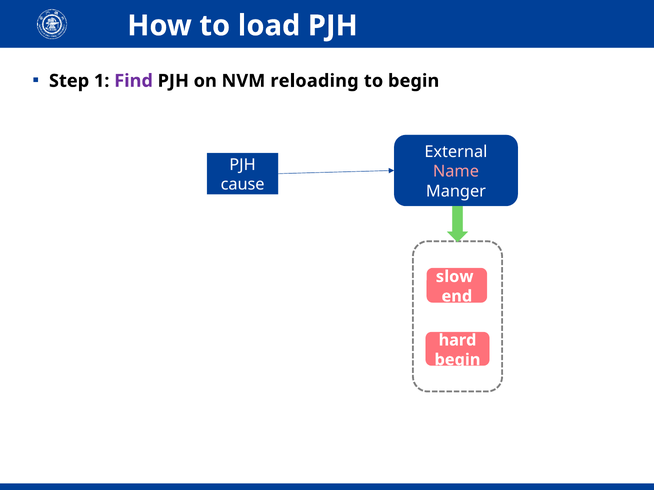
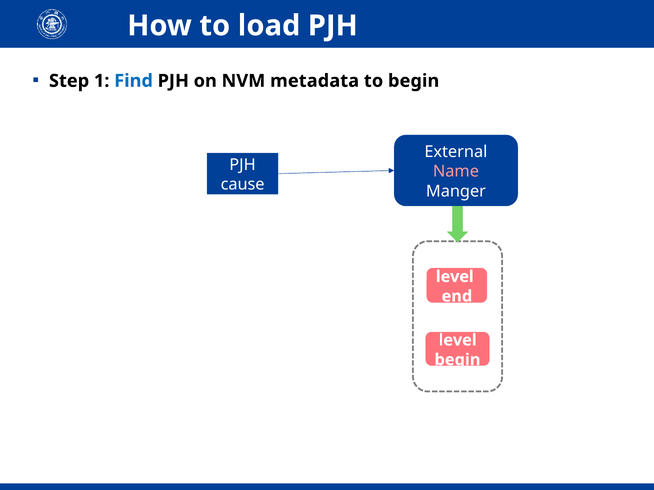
Find colour: purple -> blue
reloading: reloading -> metadata
slow at (455, 277): slow -> level
hard at (458, 341): hard -> level
